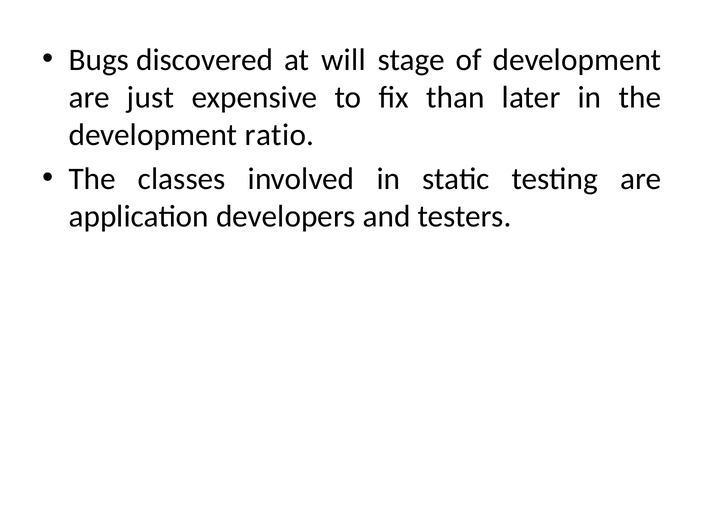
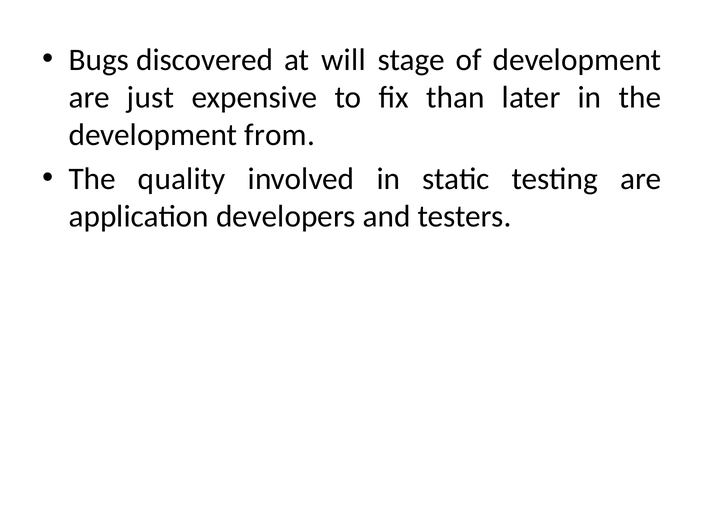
ratio: ratio -> from
classes: classes -> quality
